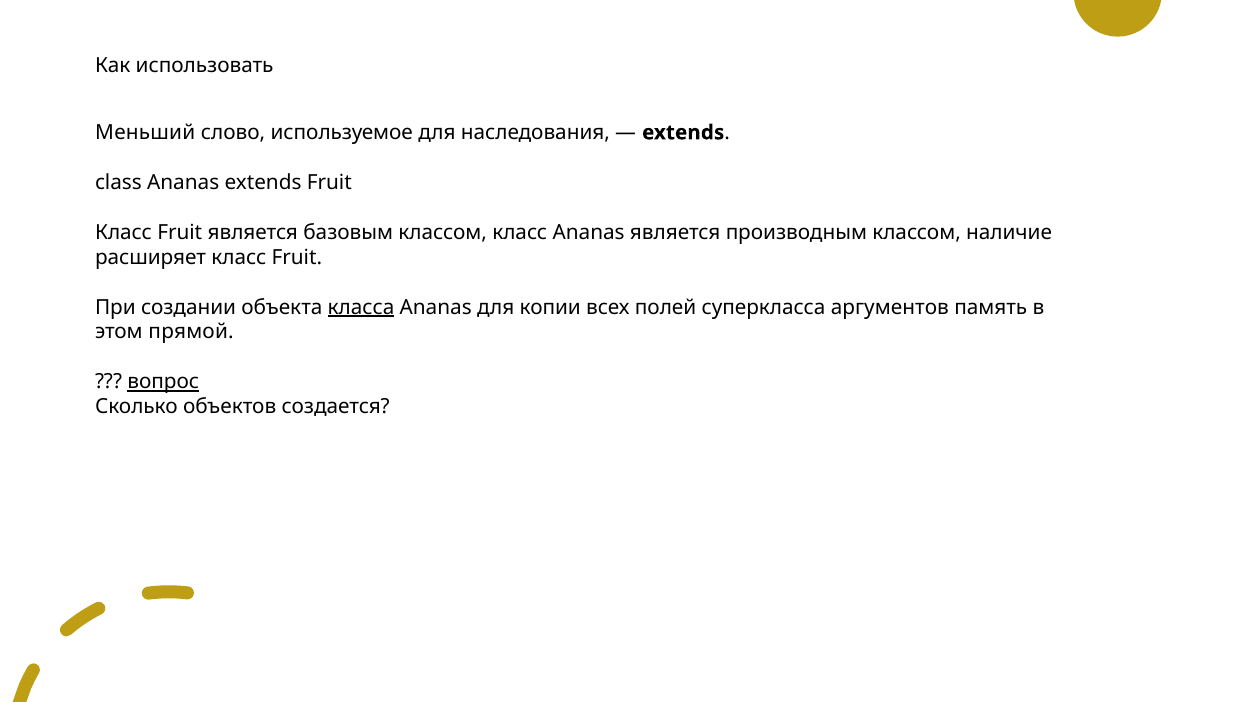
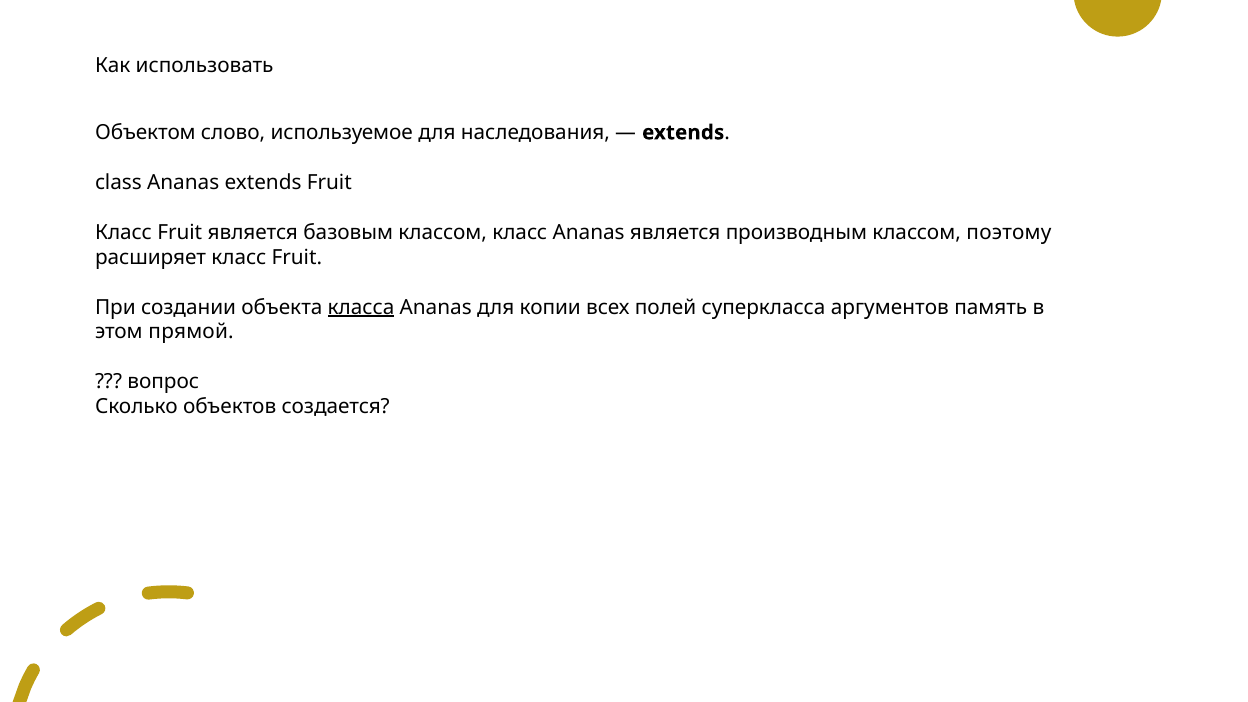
Меньший: Меньший -> Объектом
наличие: наличие -> поэтому
вопрос underline: present -> none
